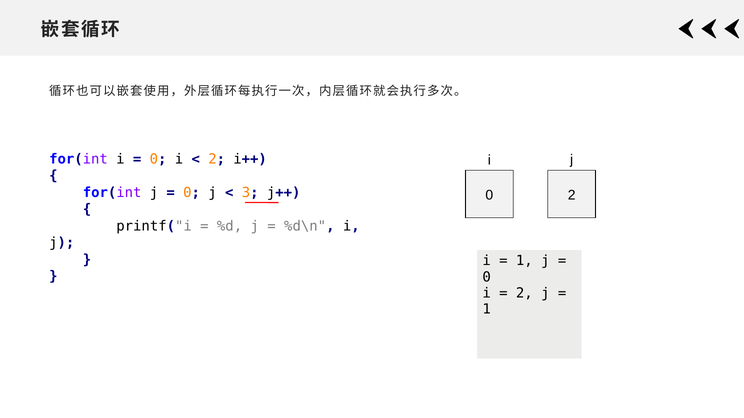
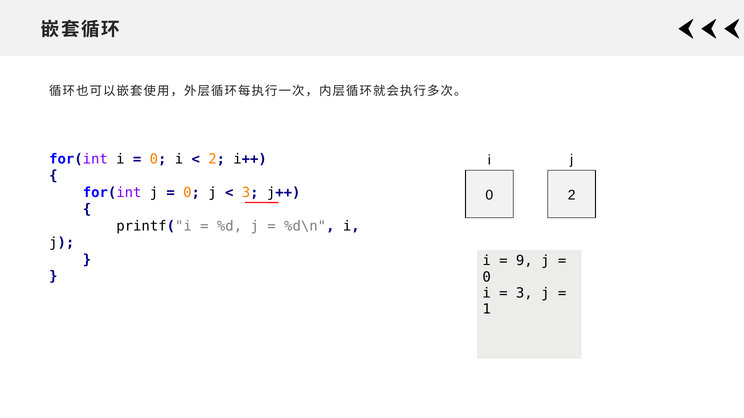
1 at (524, 261): 1 -> 9
2 at (524, 293): 2 -> 3
